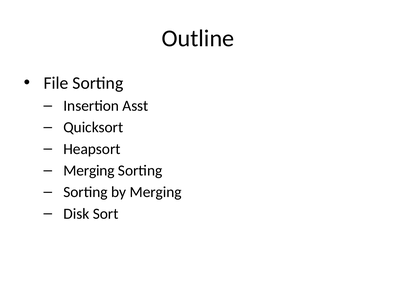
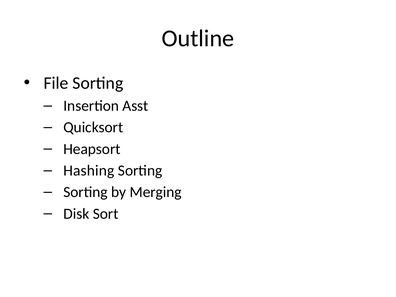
Merging at (89, 171): Merging -> Hashing
